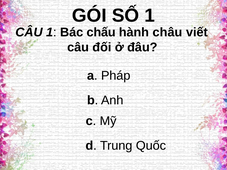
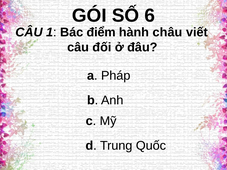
SỐ 1: 1 -> 6
chấu: chấu -> điểm
